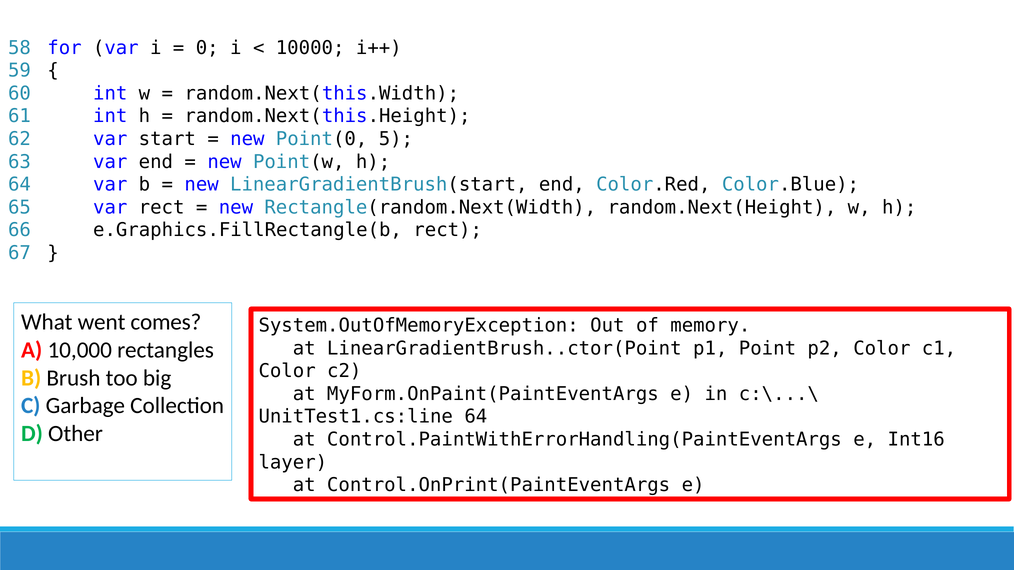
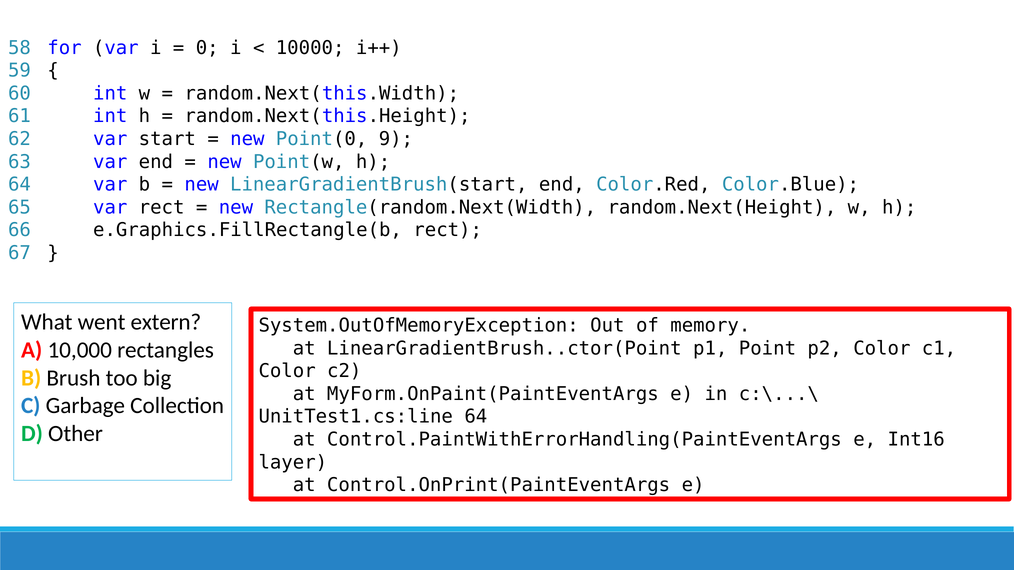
5: 5 -> 9
comes: comes -> extern
